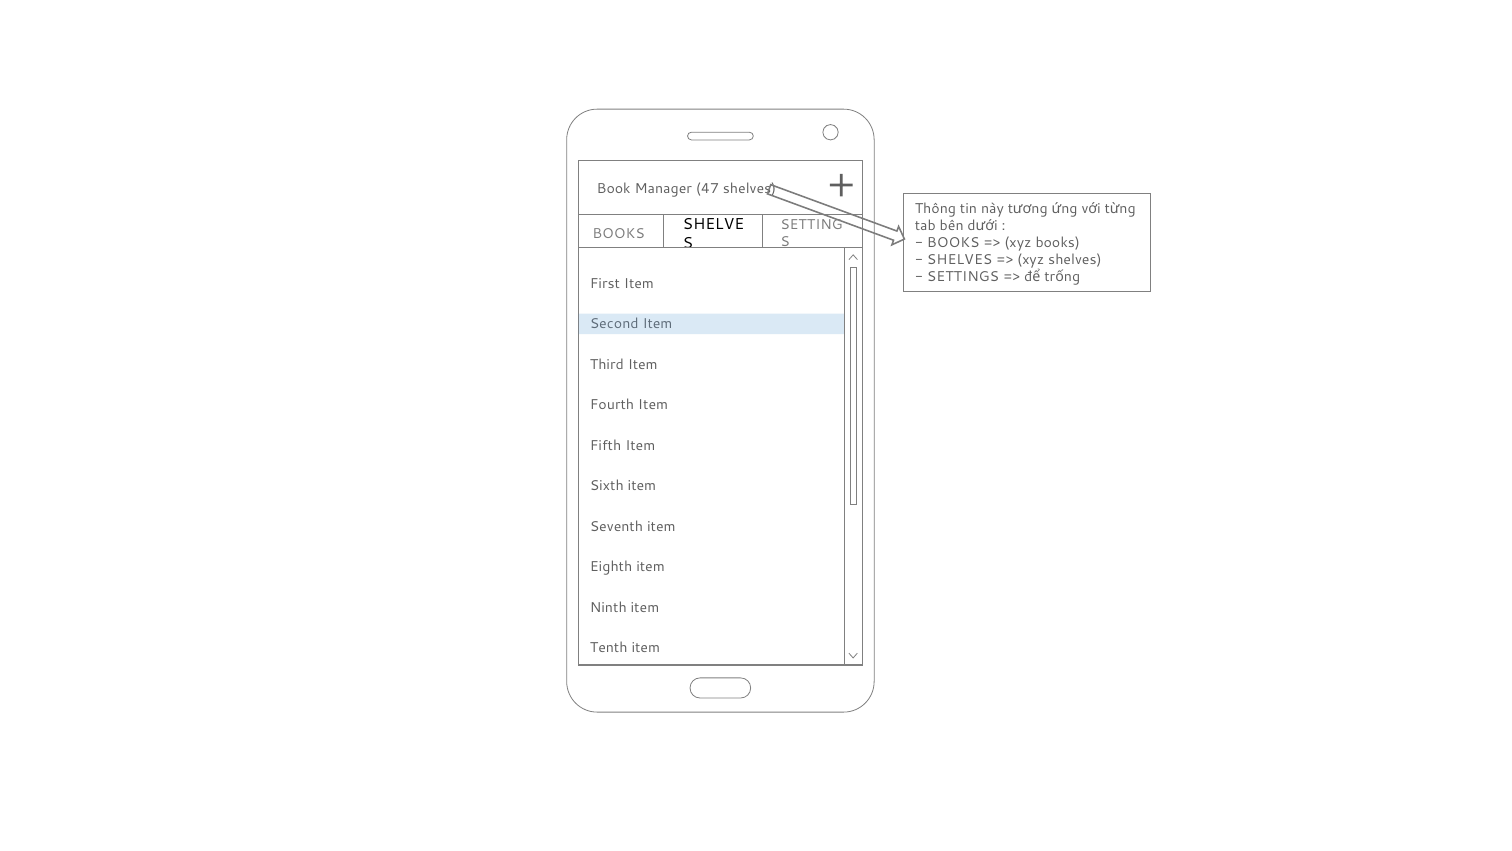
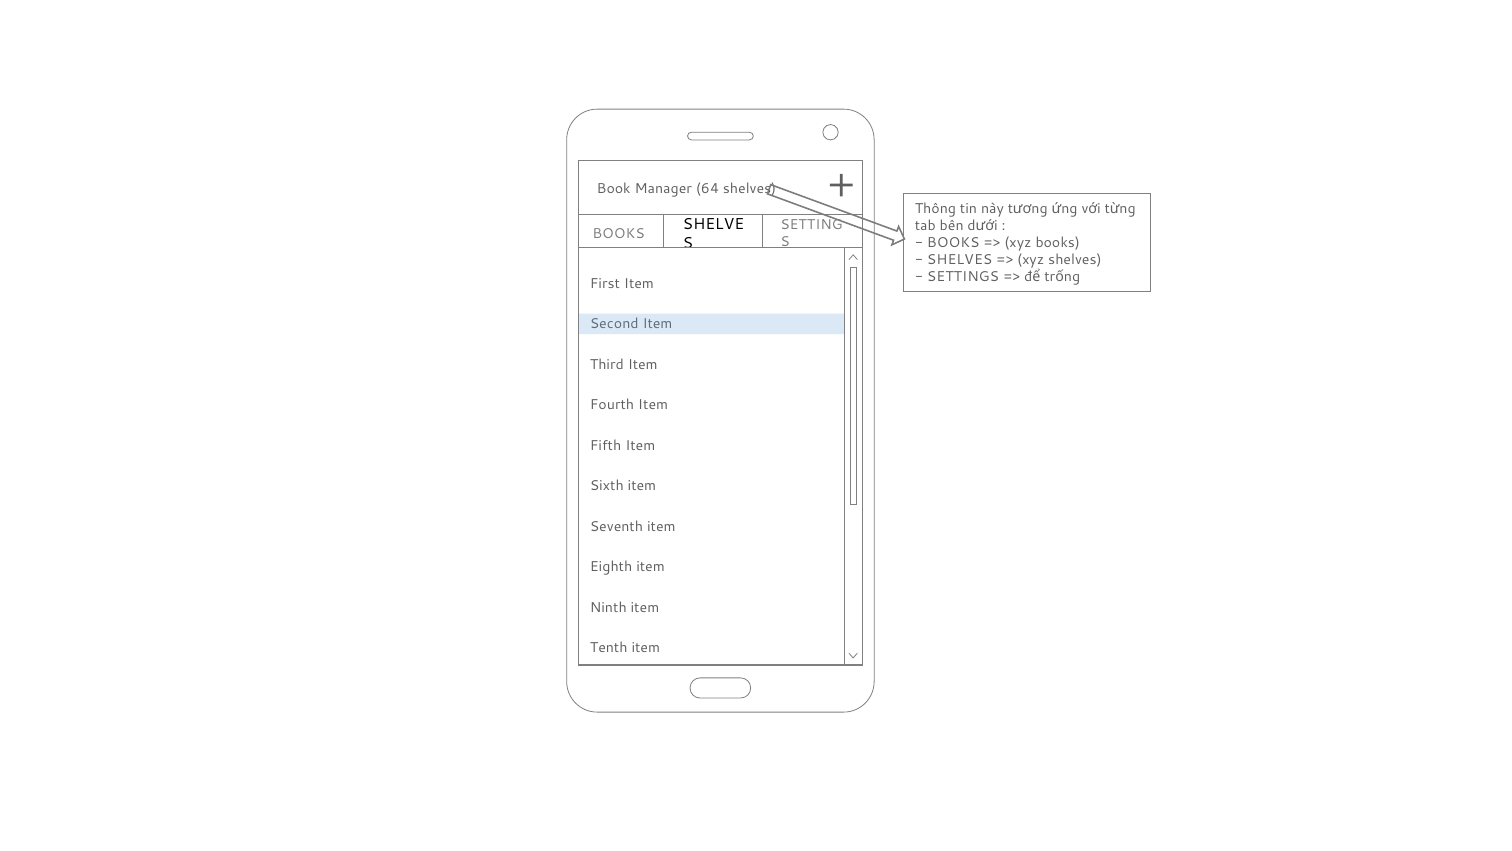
47: 47 -> 64
